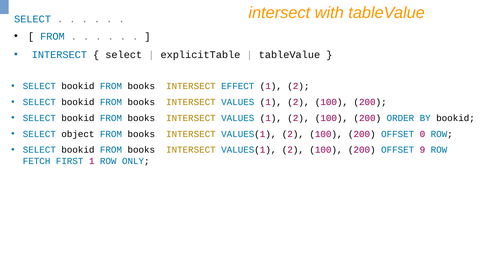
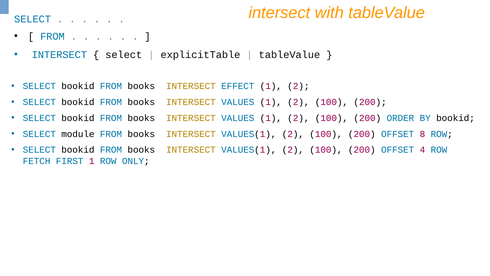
object: object -> module
0: 0 -> 8
9: 9 -> 4
